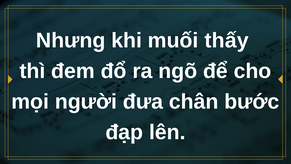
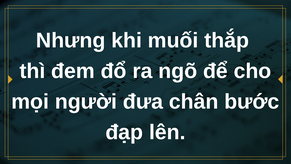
thấy: thấy -> thắp
